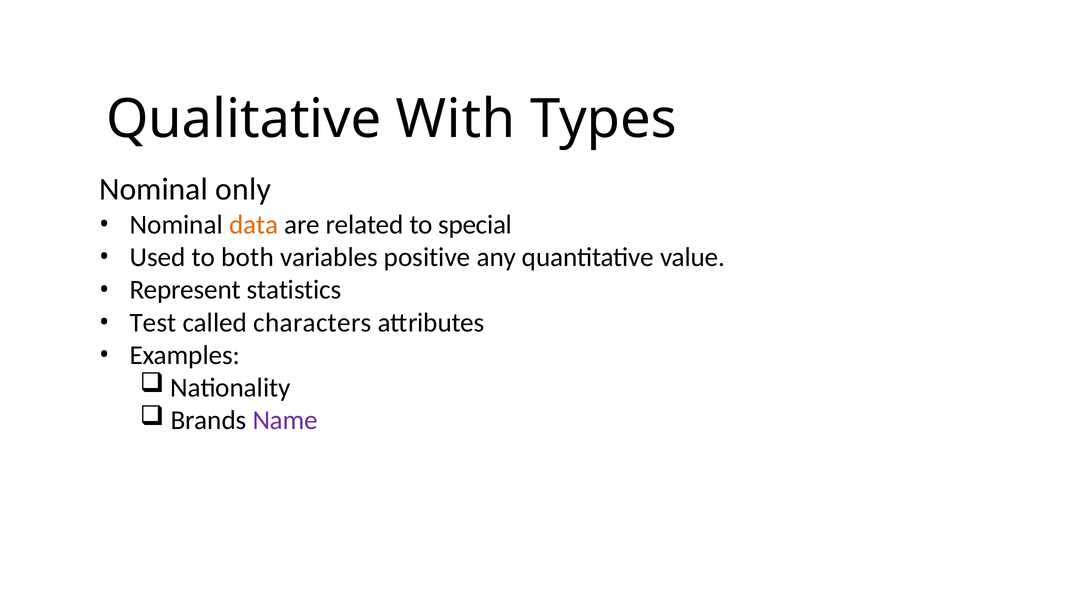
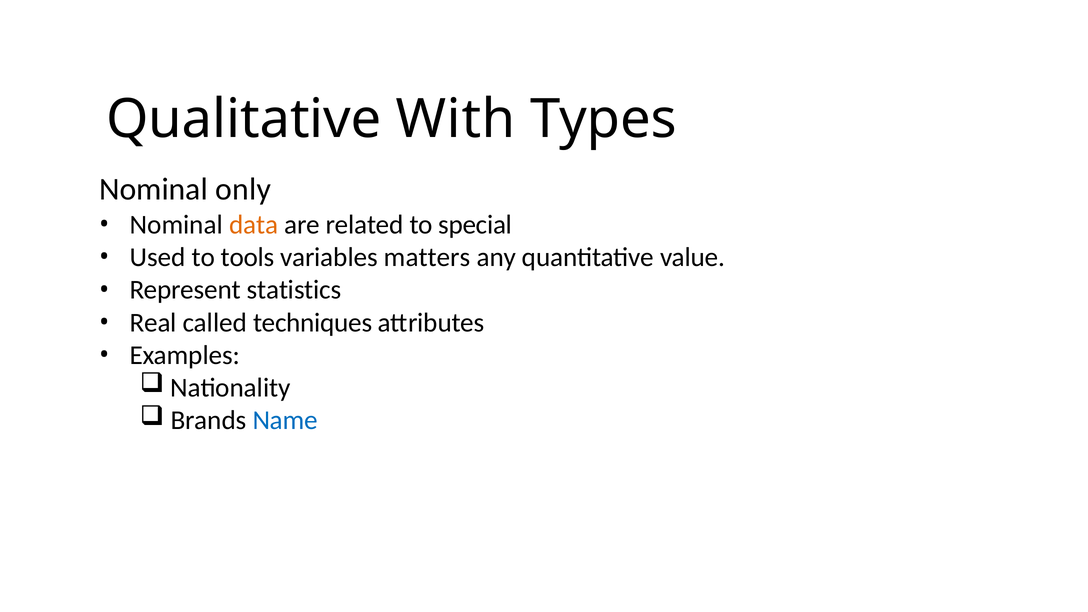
both: both -> tools
positive: positive -> matters
Test: Test -> Real
characters: characters -> techniques
Name colour: purple -> blue
